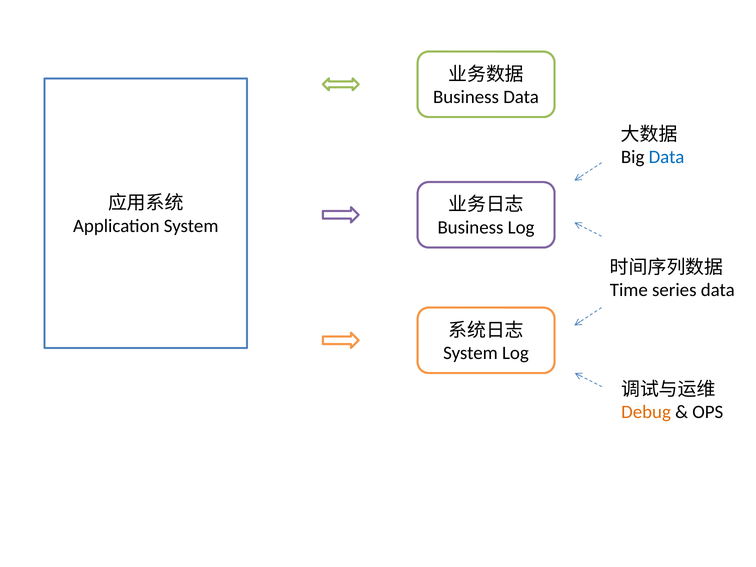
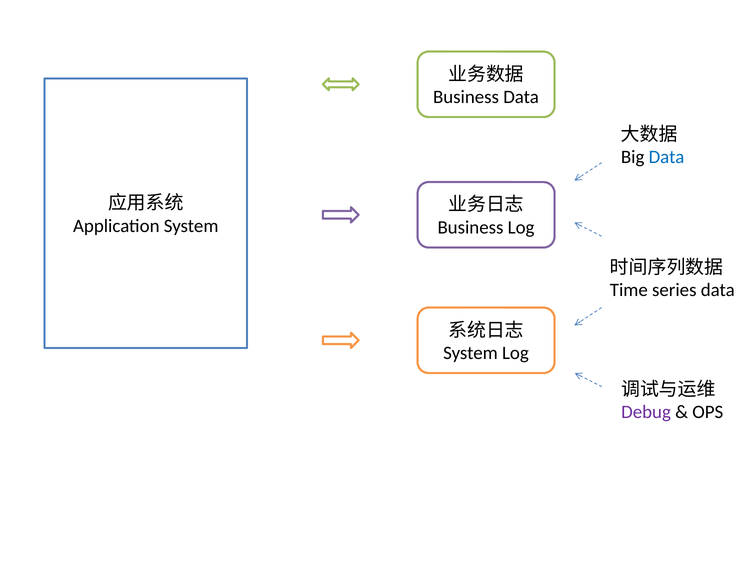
Debug colour: orange -> purple
